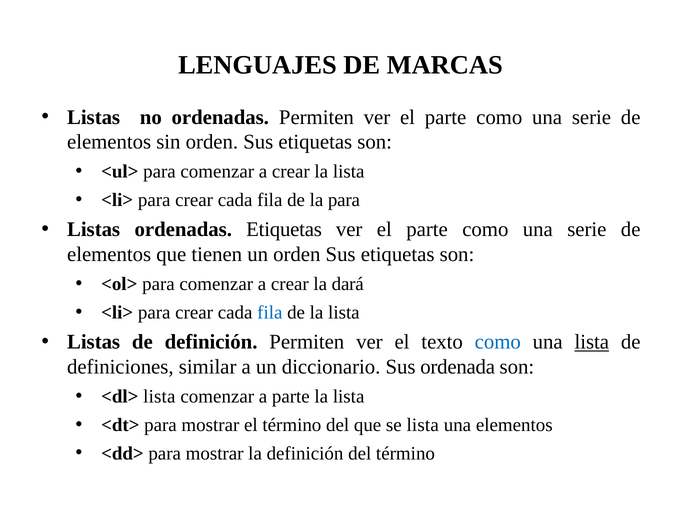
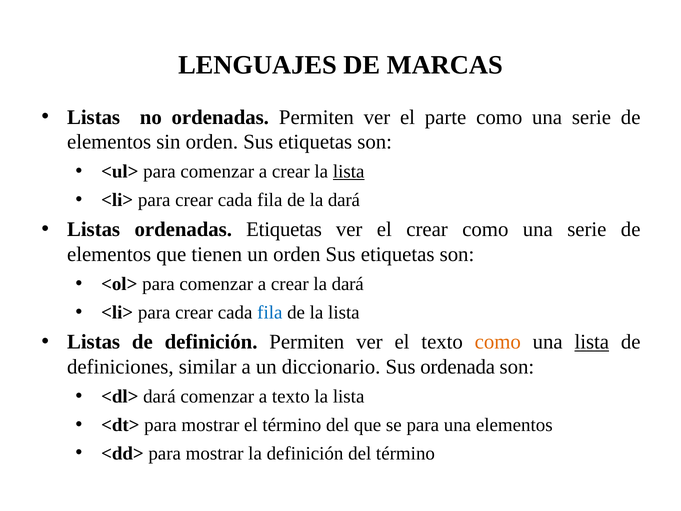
lista at (349, 171) underline: none -> present
de la para: para -> dará
parte at (427, 229): parte -> crear
como at (498, 342) colour: blue -> orange
<dl> lista: lista -> dará
a parte: parte -> texto
se lista: lista -> para
